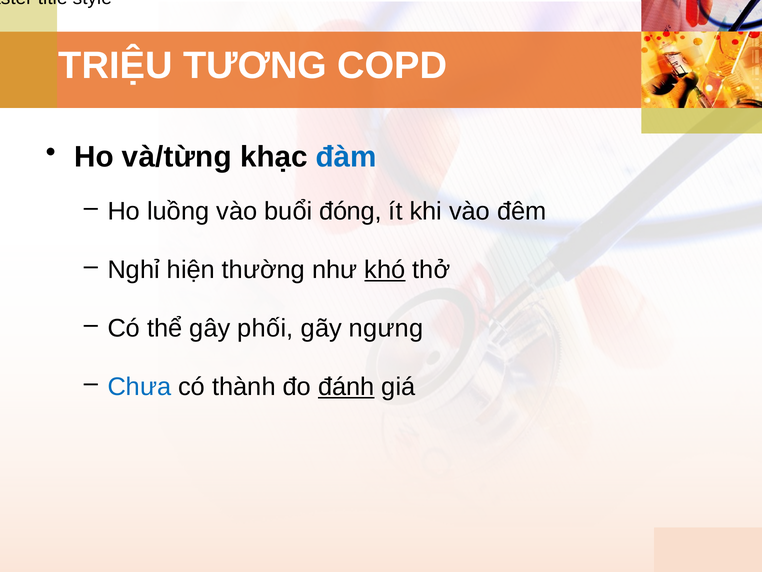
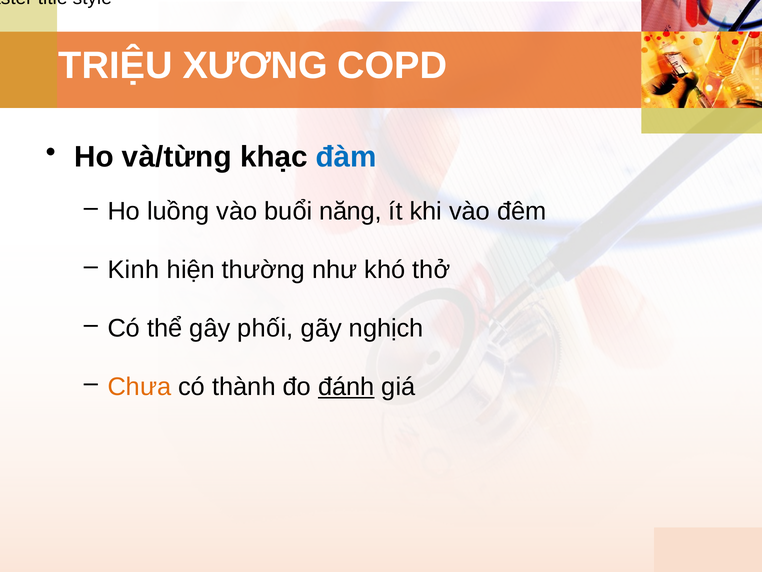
TƯƠNG: TƯƠNG -> XƯƠNG
đóng: đóng -> năng
Nghỉ: Nghỉ -> Kinh
khó underline: present -> none
ngưng: ngưng -> nghịch
Chưa colour: blue -> orange
